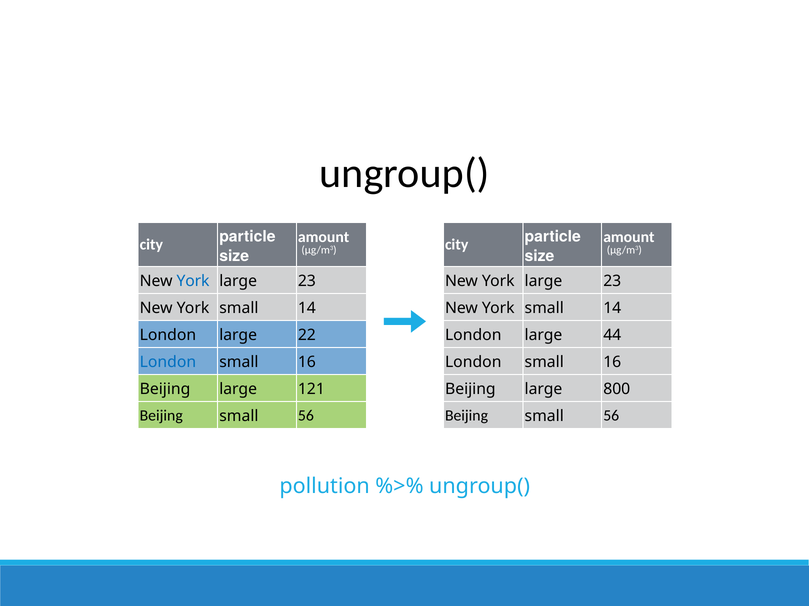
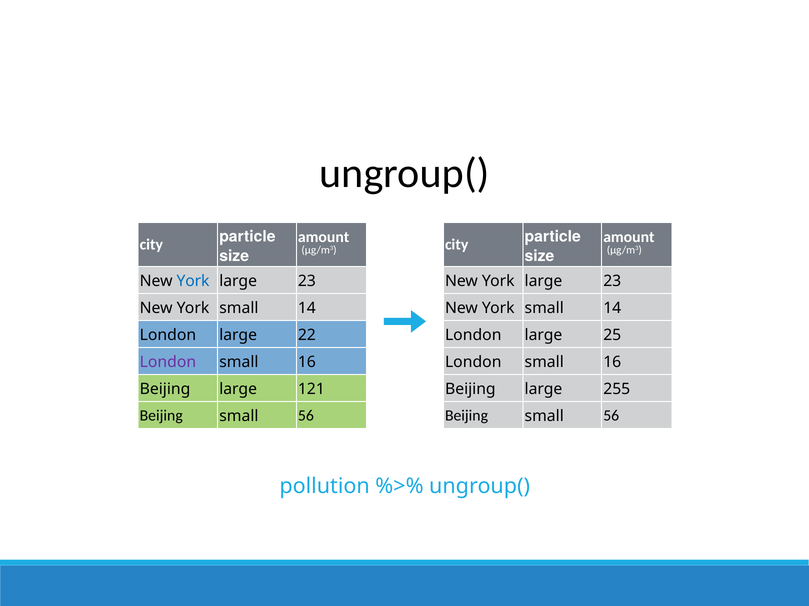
44: 44 -> 25
London at (168, 363) colour: blue -> purple
800: 800 -> 255
